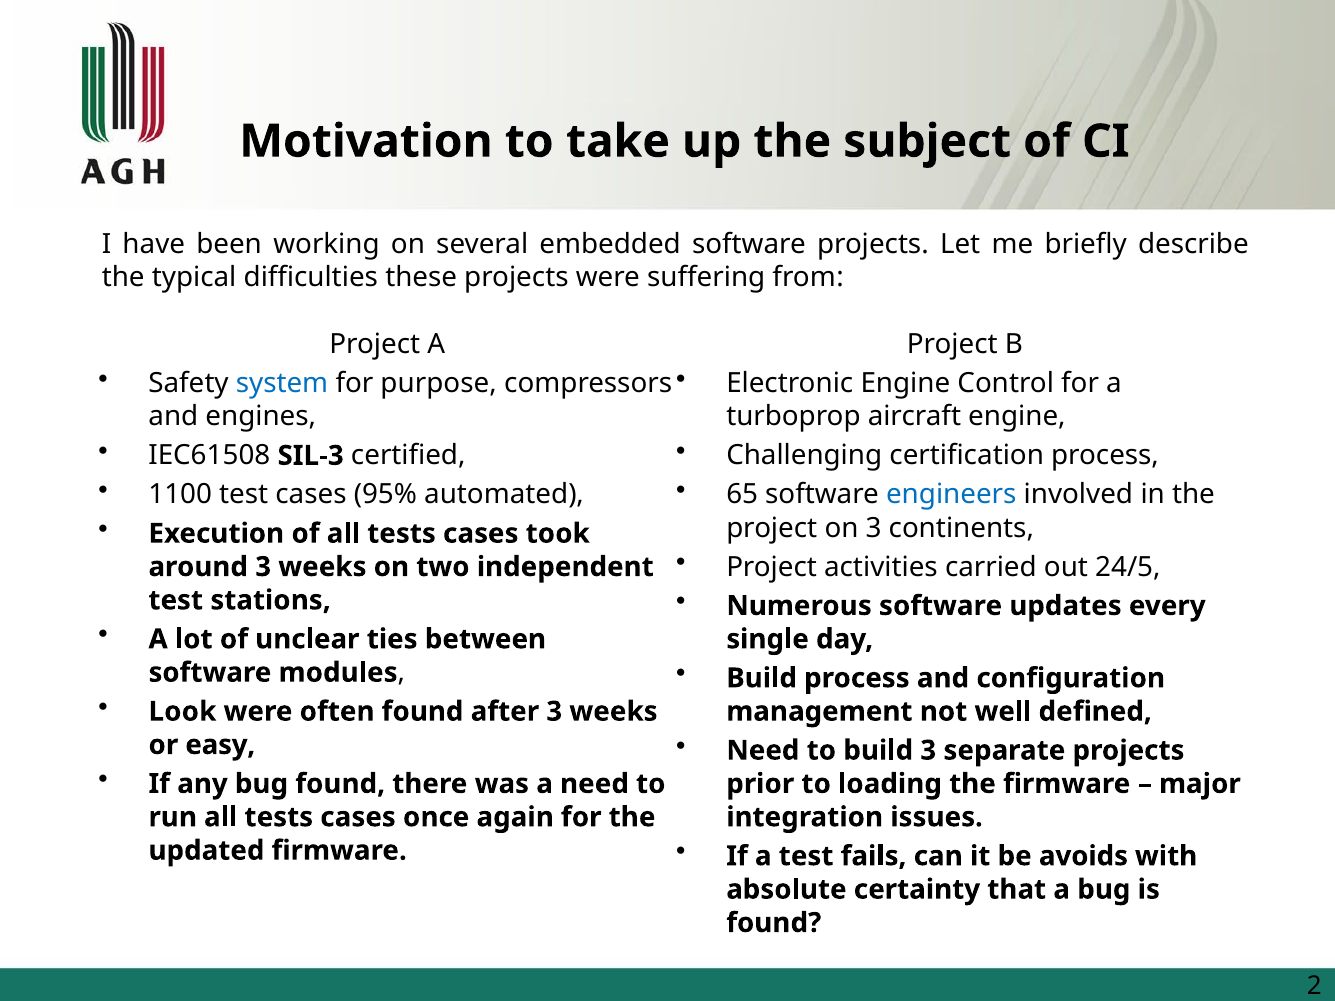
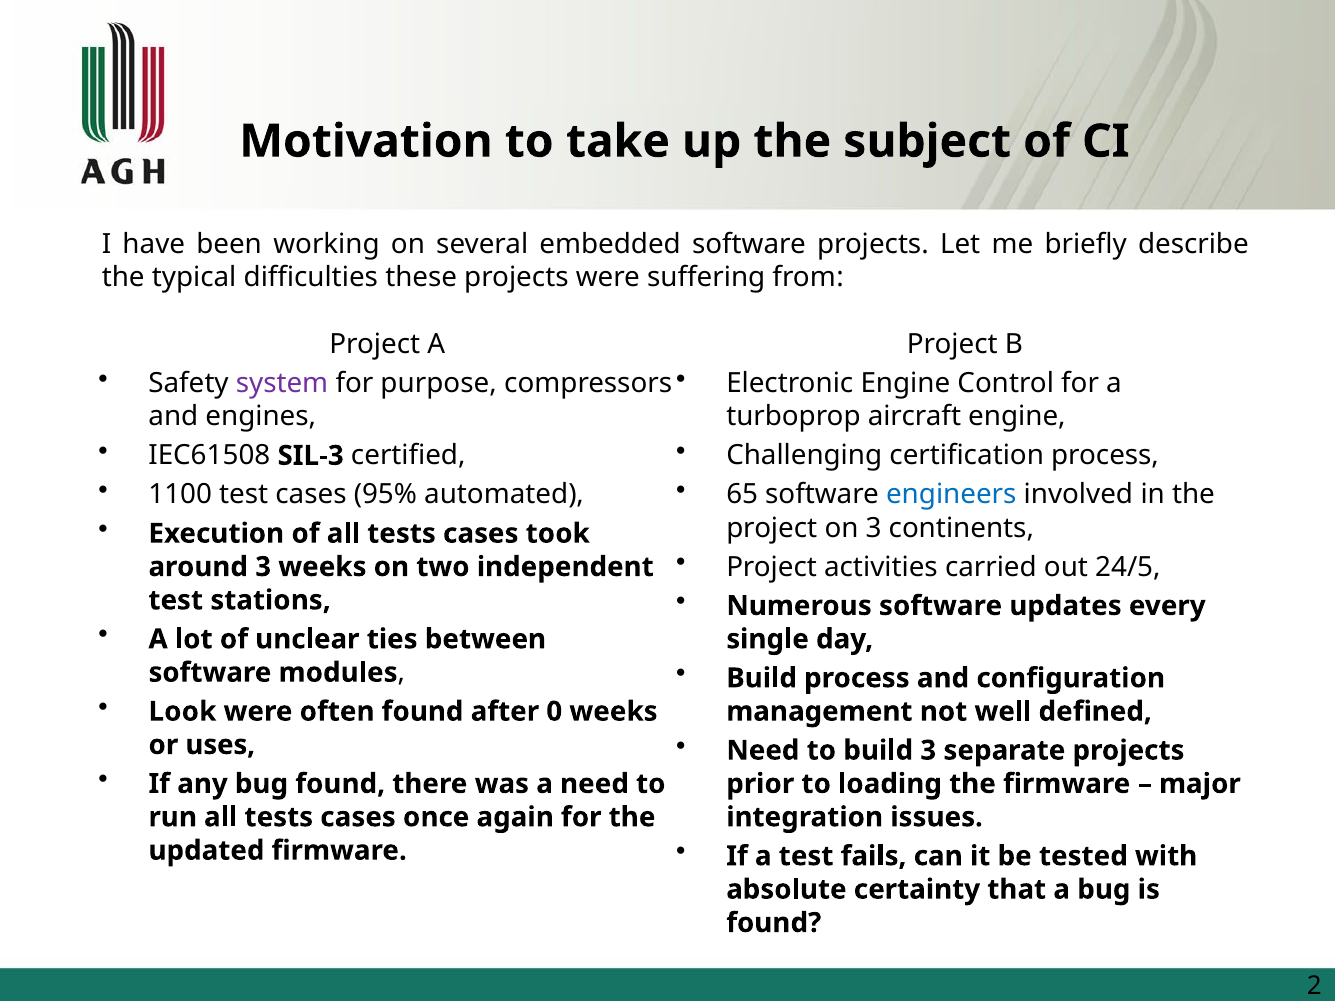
system colour: blue -> purple
after 3: 3 -> 0
easy: easy -> uses
avoids: avoids -> tested
